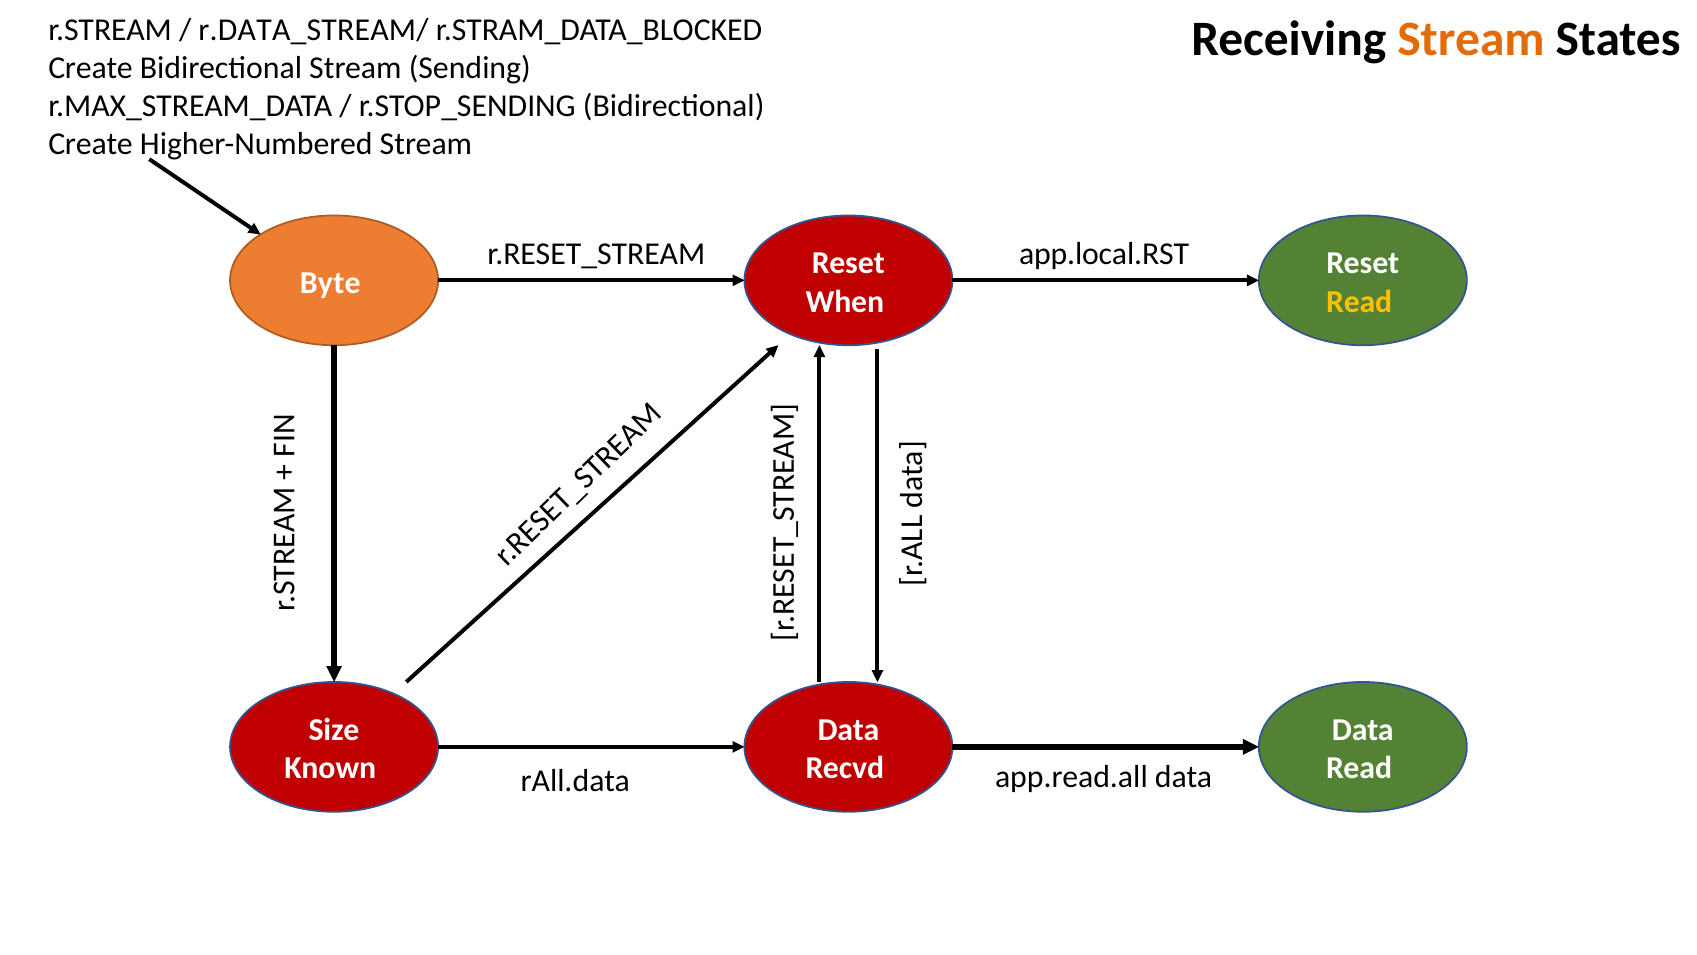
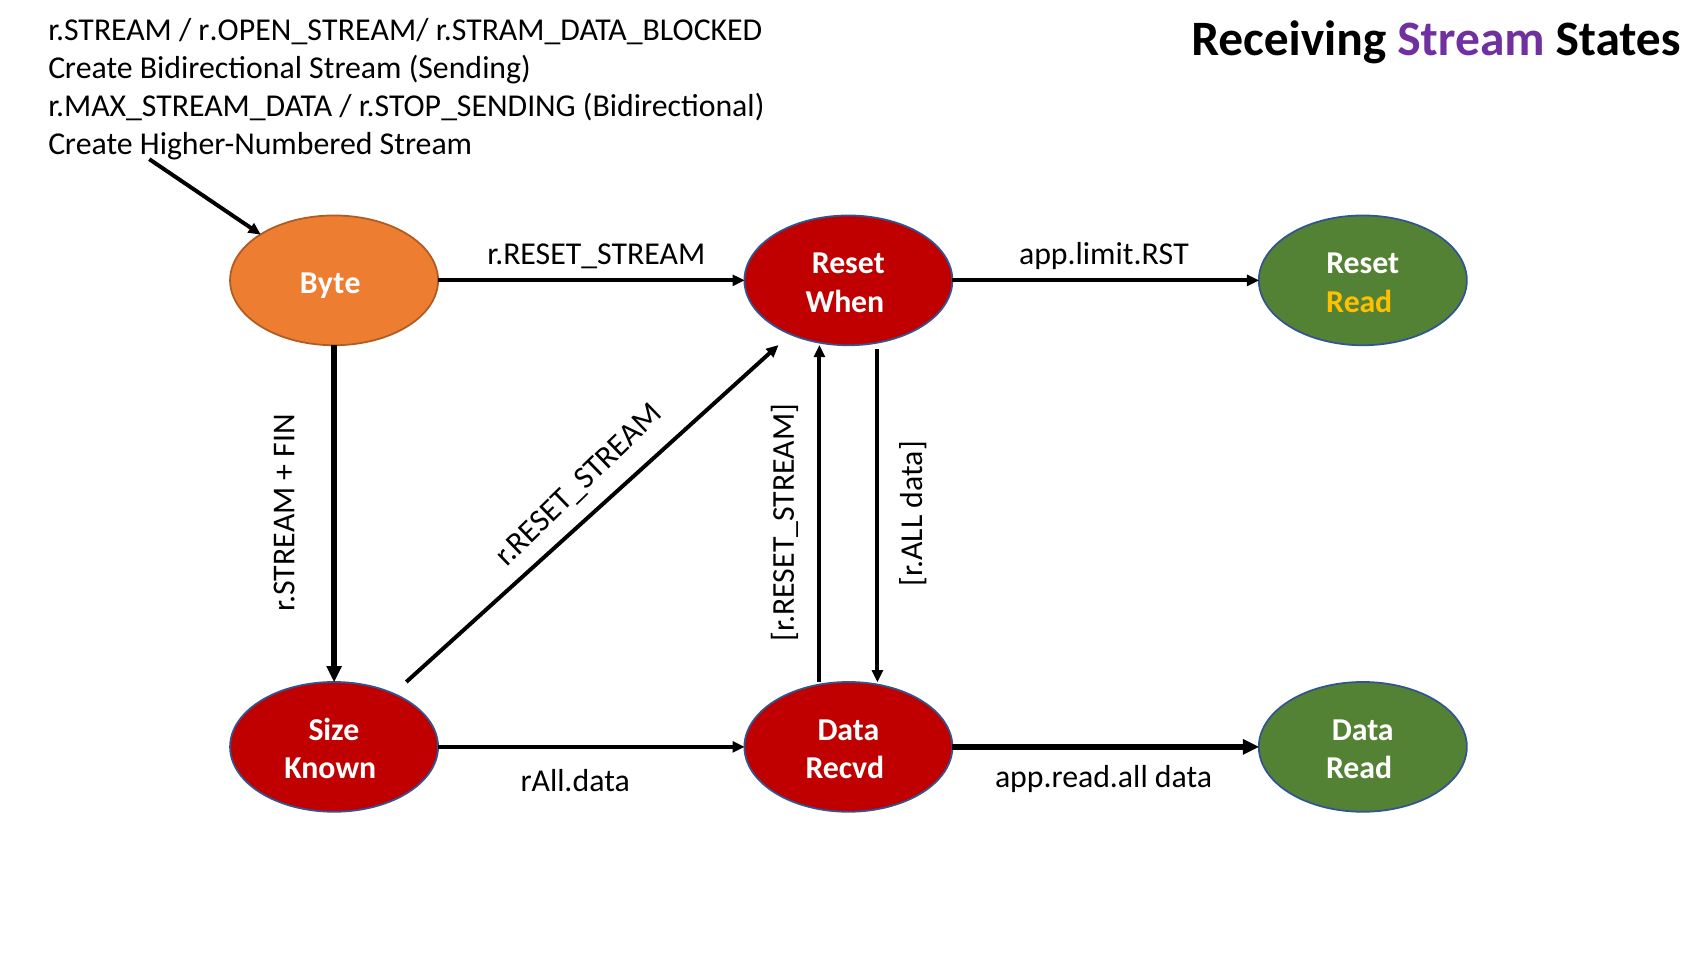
r.DATA_STREAM/: r.DATA_STREAM/ -> r.OPEN_STREAM/
Stream at (1471, 39) colour: orange -> purple
app.local.RST: app.local.RST -> app.limit.RST
